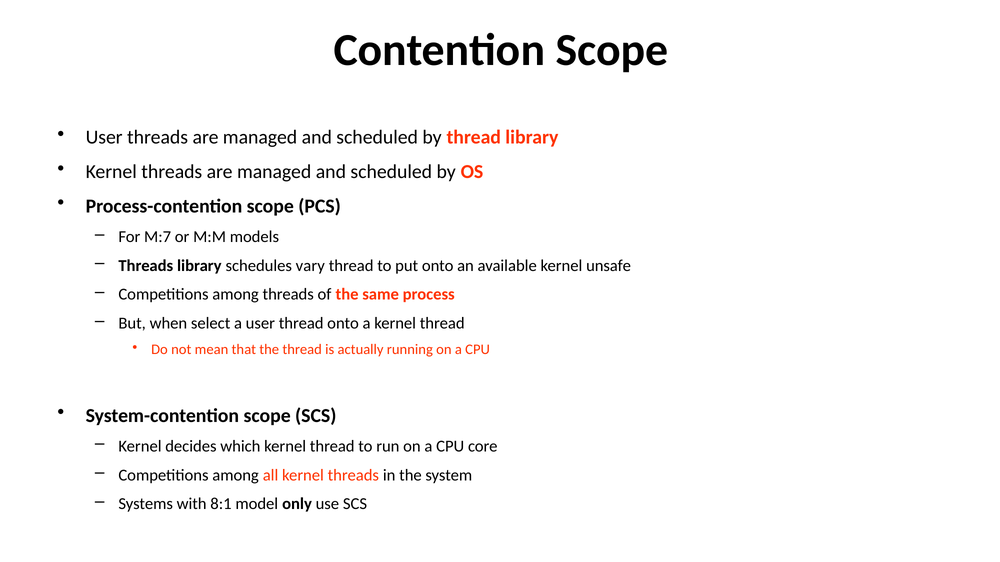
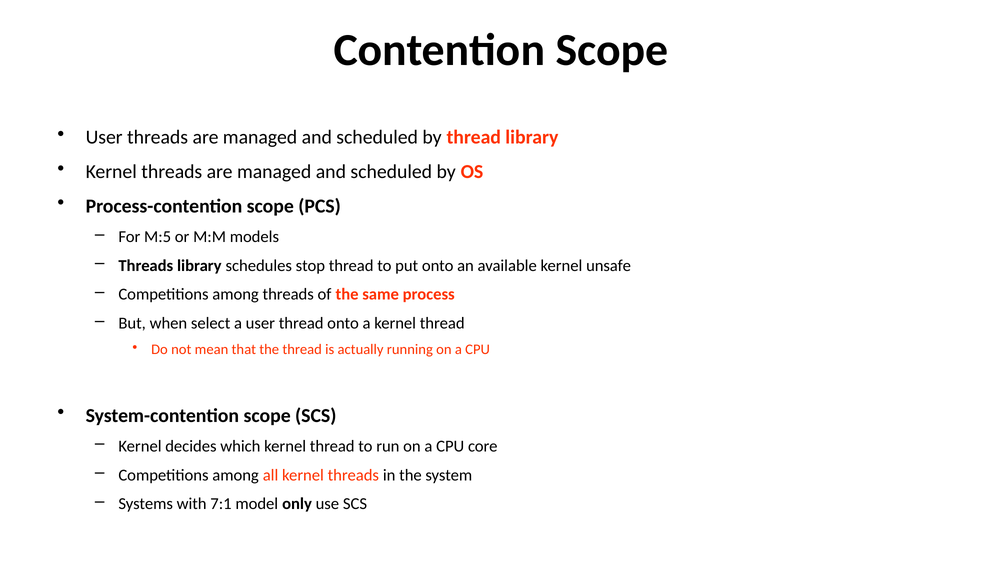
M:7: M:7 -> M:5
vary: vary -> stop
8:1: 8:1 -> 7:1
